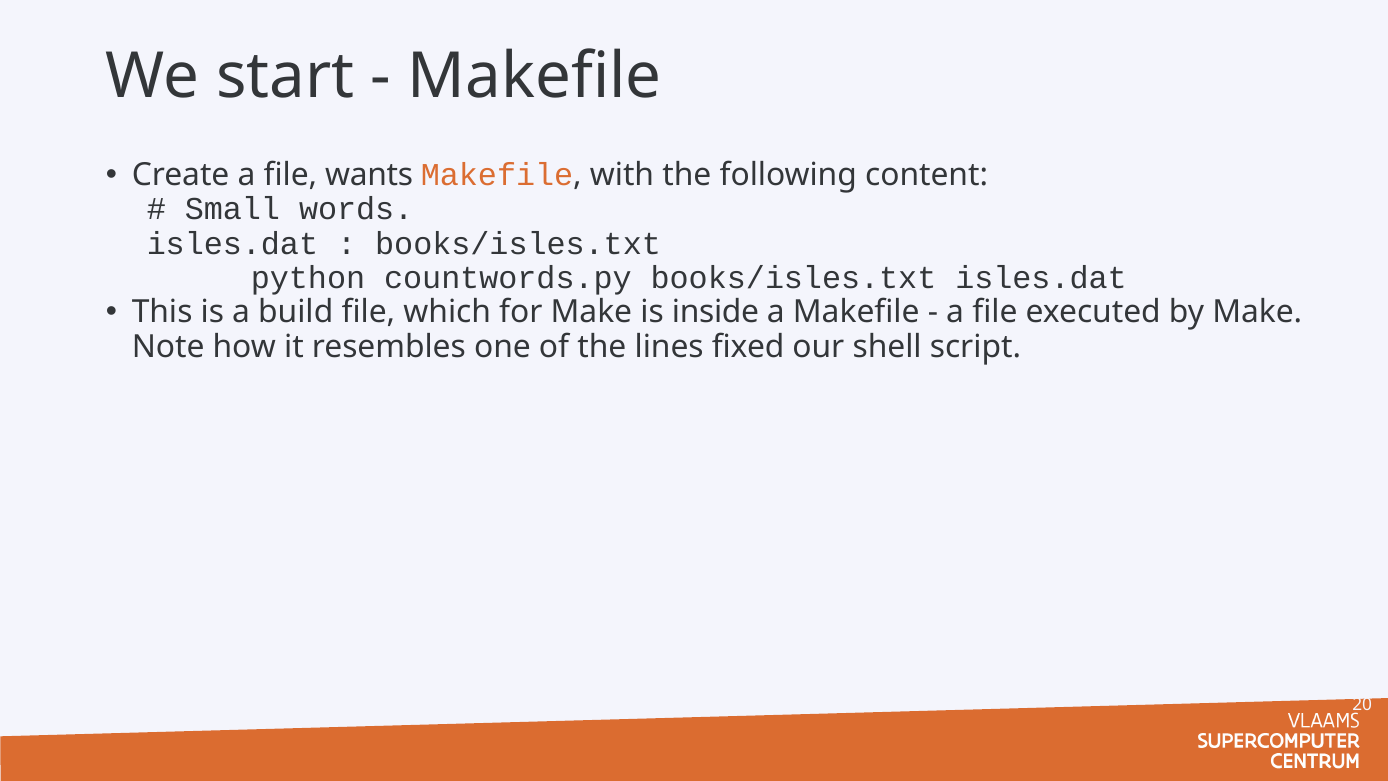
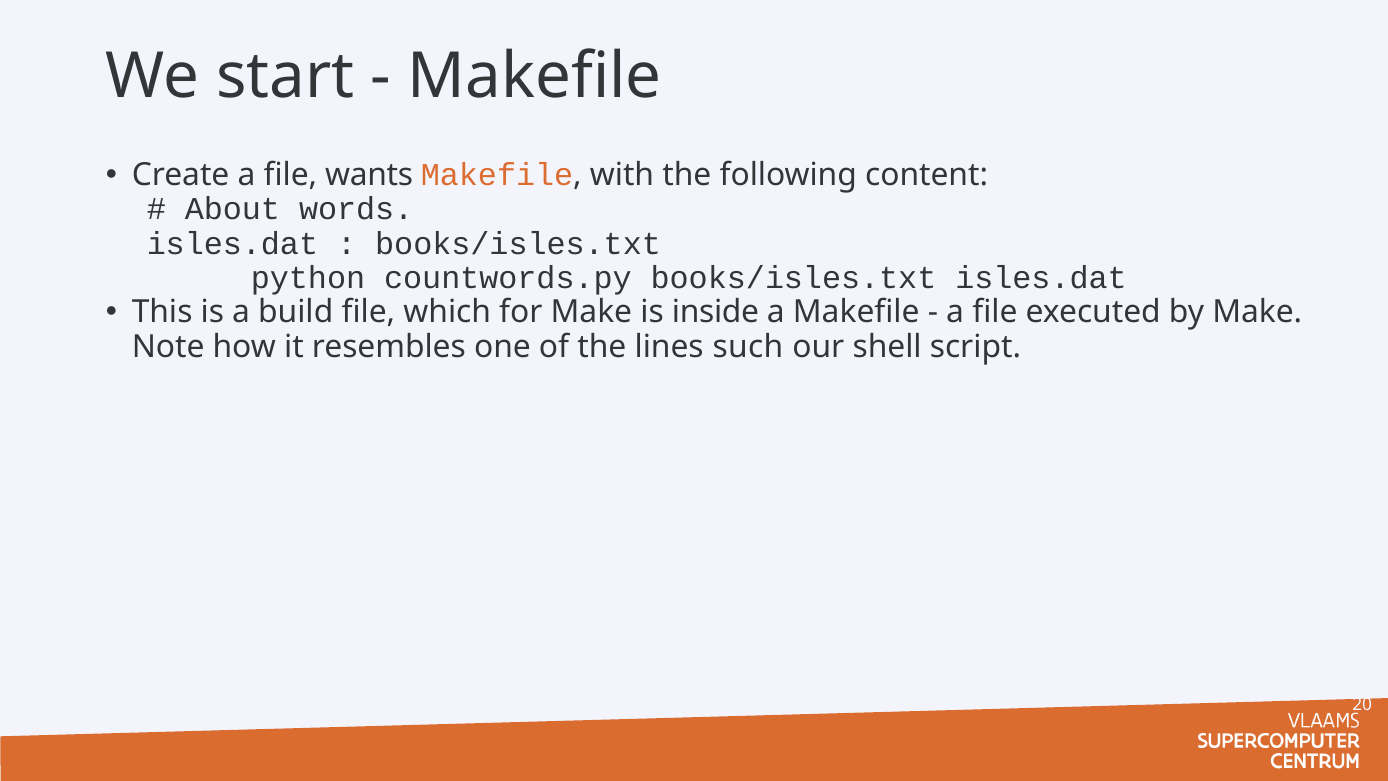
Small: Small -> About
fixed: fixed -> such
